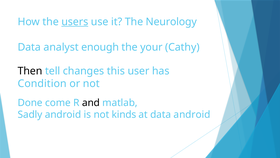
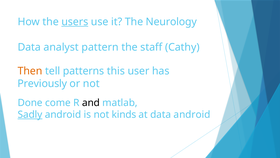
enough: enough -> pattern
your: your -> staff
Then colour: black -> orange
changes: changes -> patterns
Condition: Condition -> Previously
Sadly underline: none -> present
